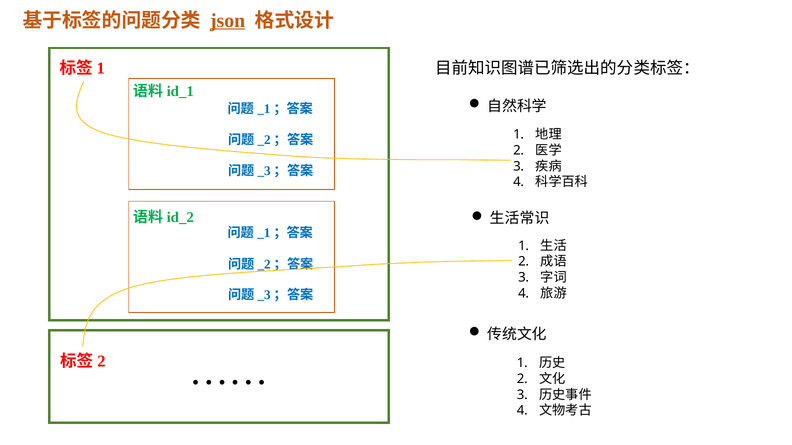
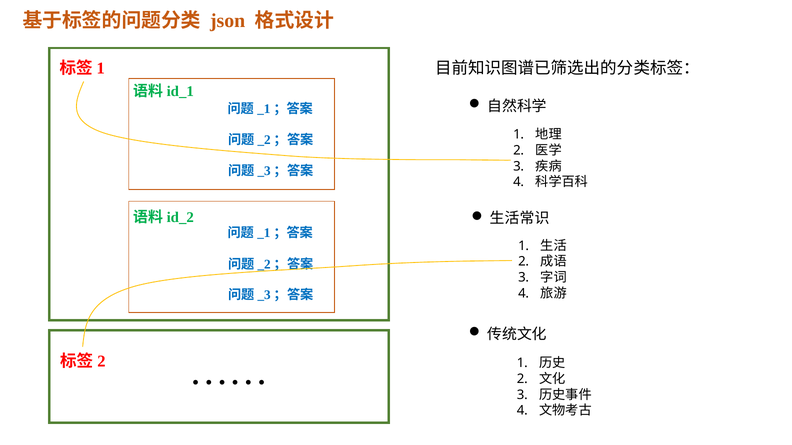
json underline: present -> none
